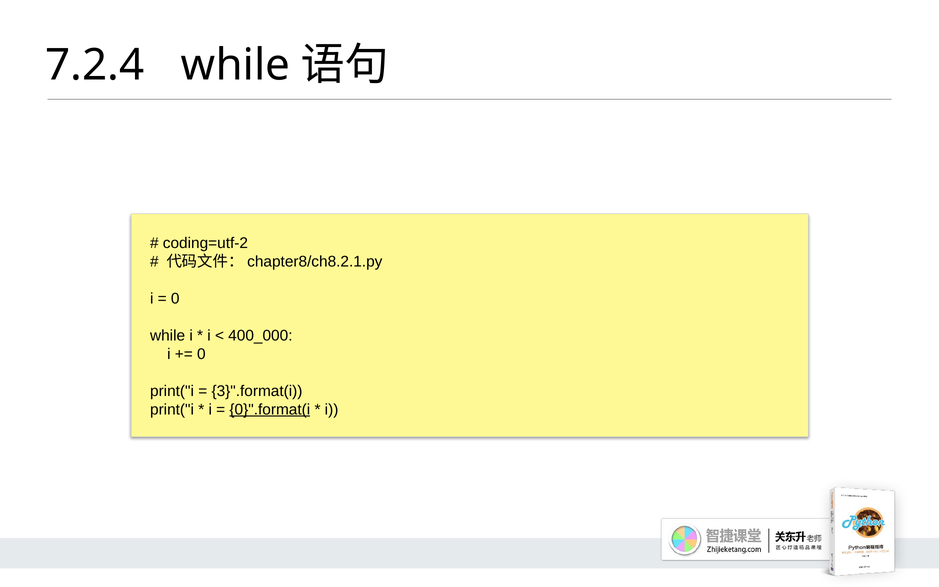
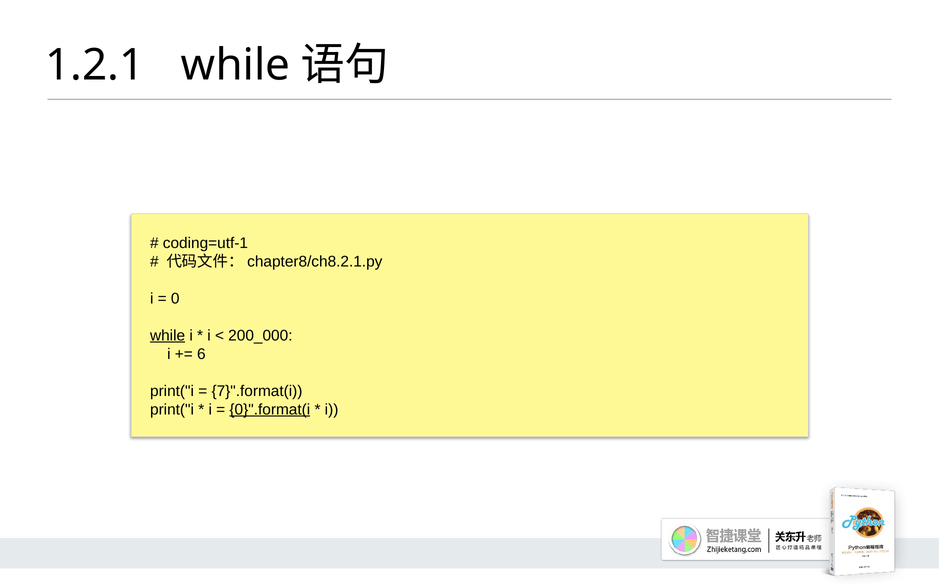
7.2.4: 7.2.4 -> 1.2.1
coding=utf-2: coding=utf-2 -> coding=utf-1
while at (168, 335) underline: none -> present
400_000: 400_000 -> 200_000
0 at (201, 354): 0 -> 6
3}".format(i: 3}".format(i -> 7}".format(i
